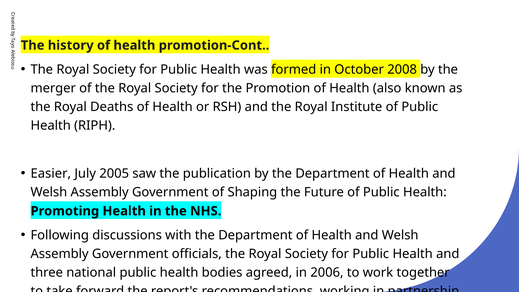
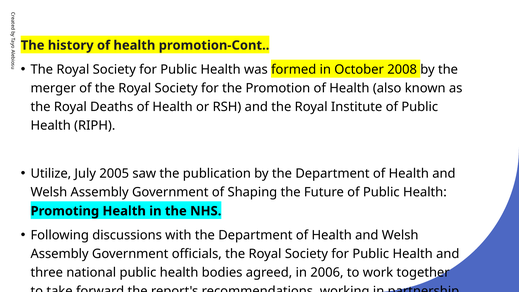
Easier: Easier -> Utilize
